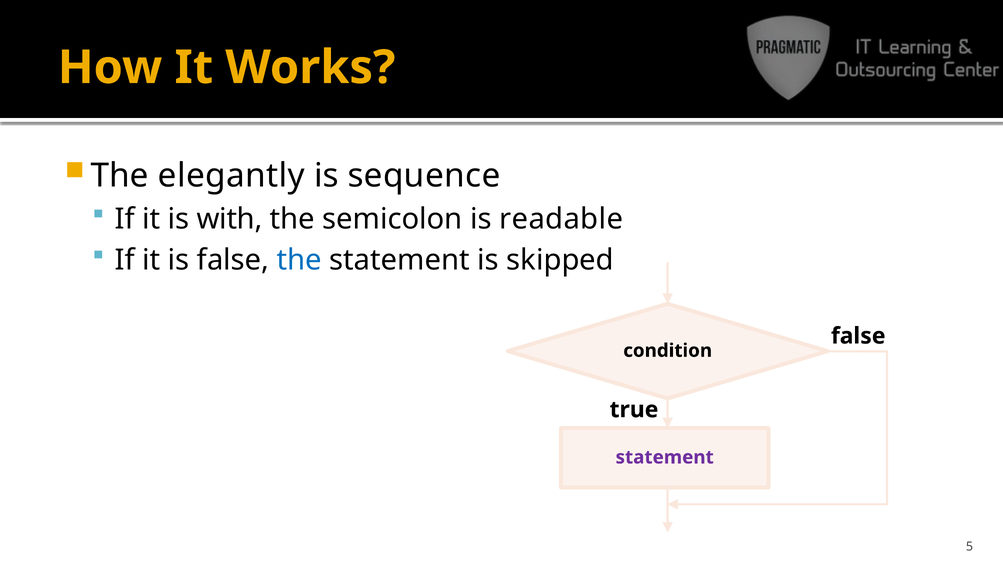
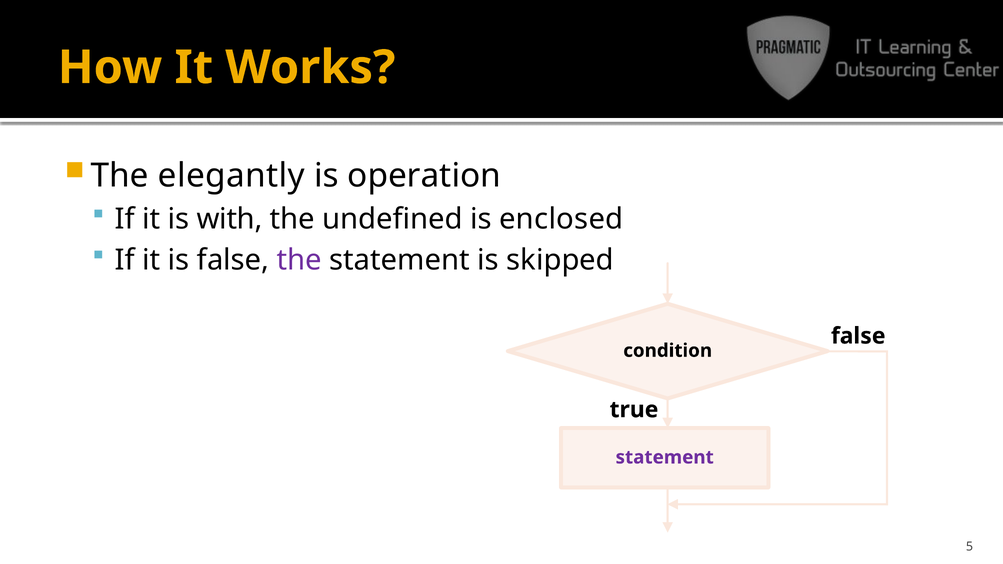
sequence: sequence -> operation
semicolon: semicolon -> undefined
readable: readable -> enclosed
the at (299, 260) colour: blue -> purple
